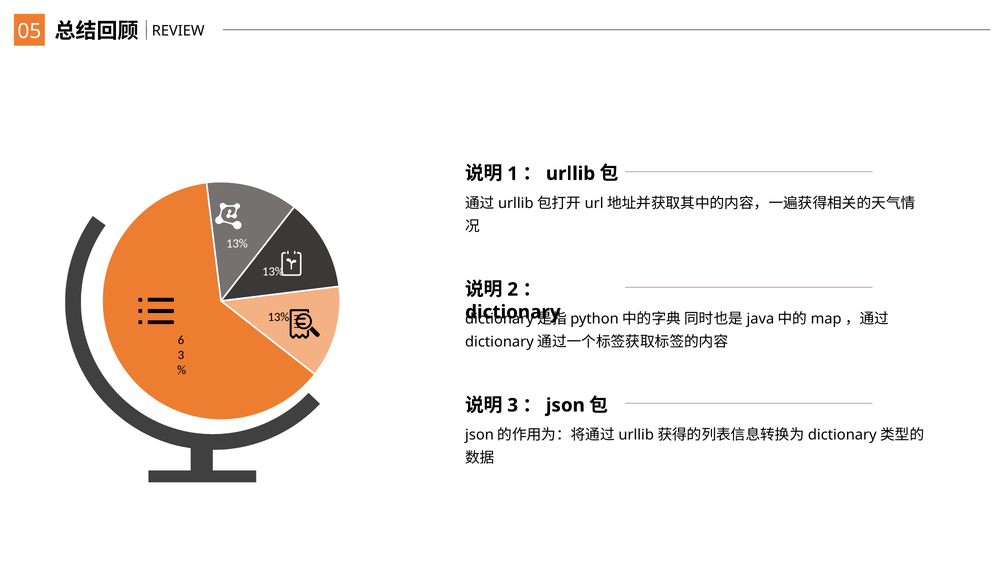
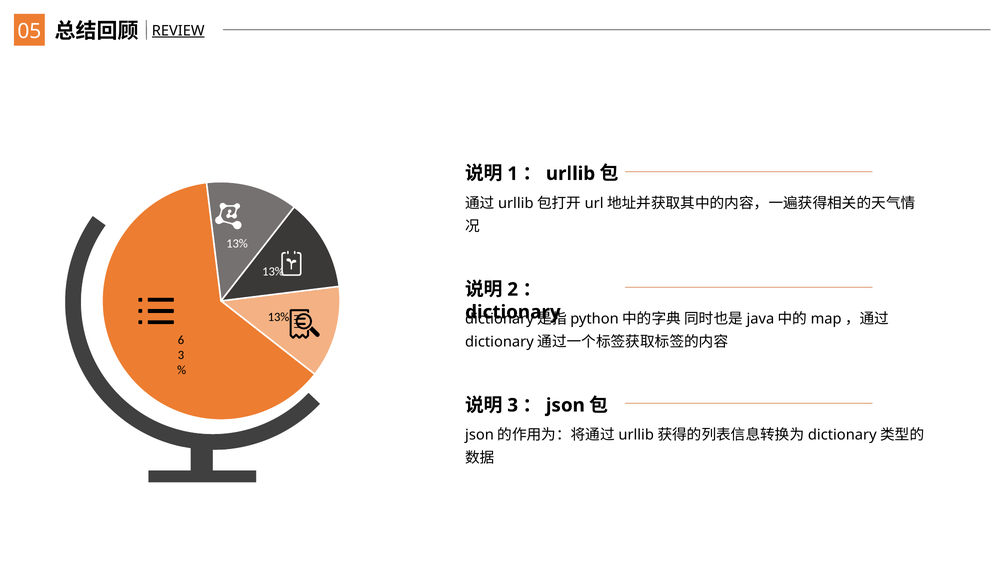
REVIEW underline: none -> present
